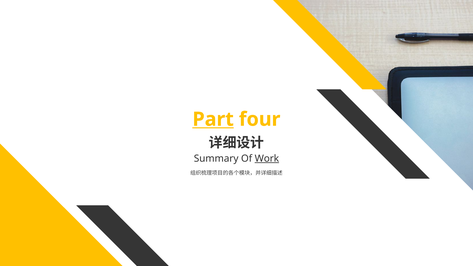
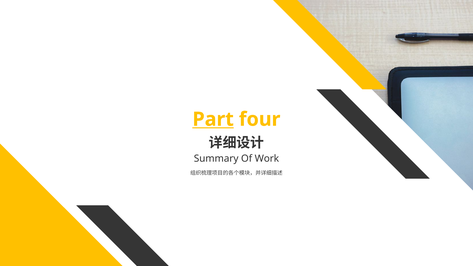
Work underline: present -> none
